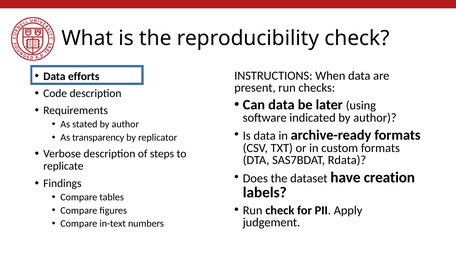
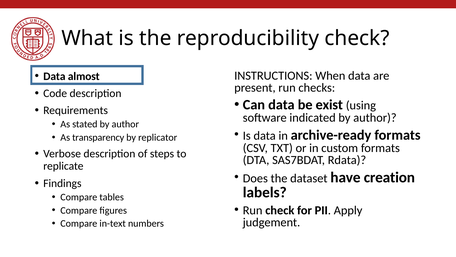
efforts: efforts -> almost
later: later -> exist
